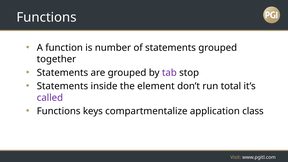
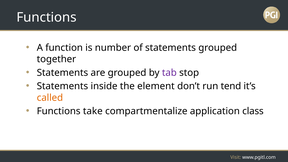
total: total -> tend
called colour: purple -> orange
keys: keys -> take
